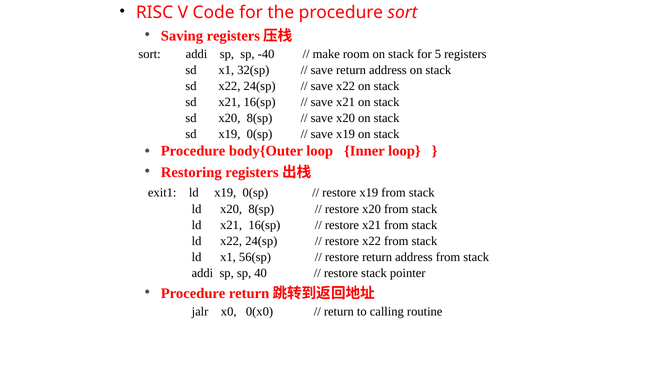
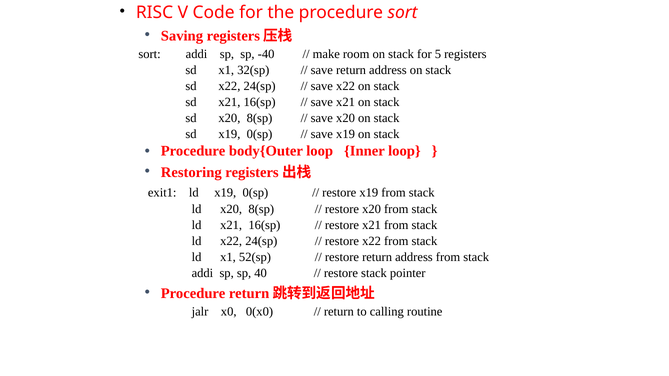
56(sp: 56(sp -> 52(sp
